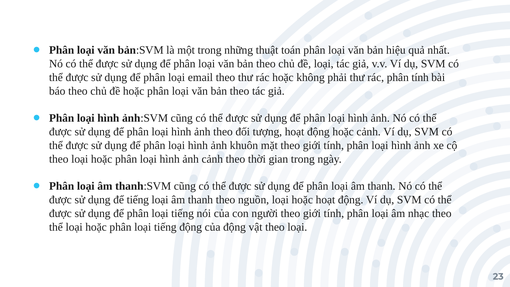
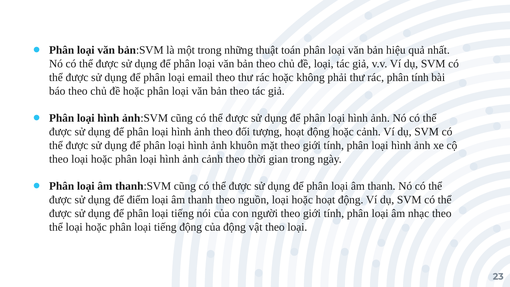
để tiếng: tiếng -> điểm
